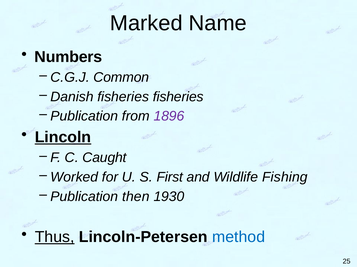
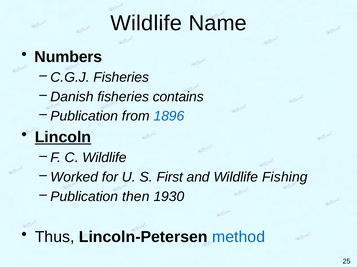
Marked at (146, 23): Marked -> Wildlife
C.G.J Common: Common -> Fisheries
fisheries fisheries: fisheries -> contains
1896 colour: purple -> blue
C Caught: Caught -> Wildlife
Thus underline: present -> none
